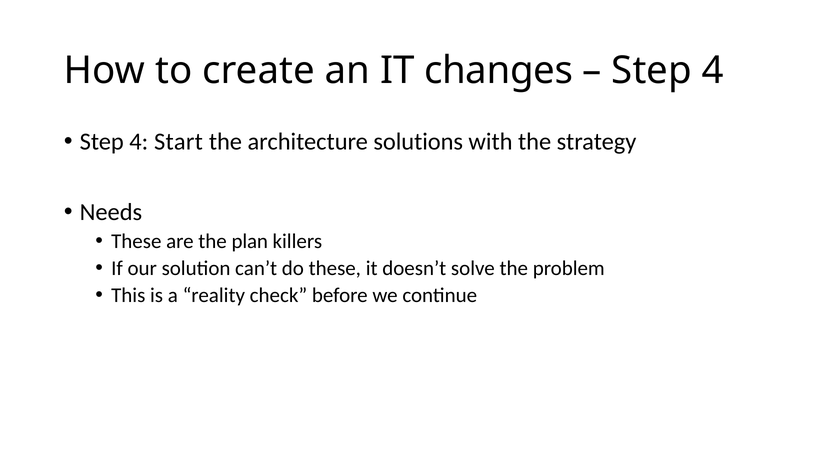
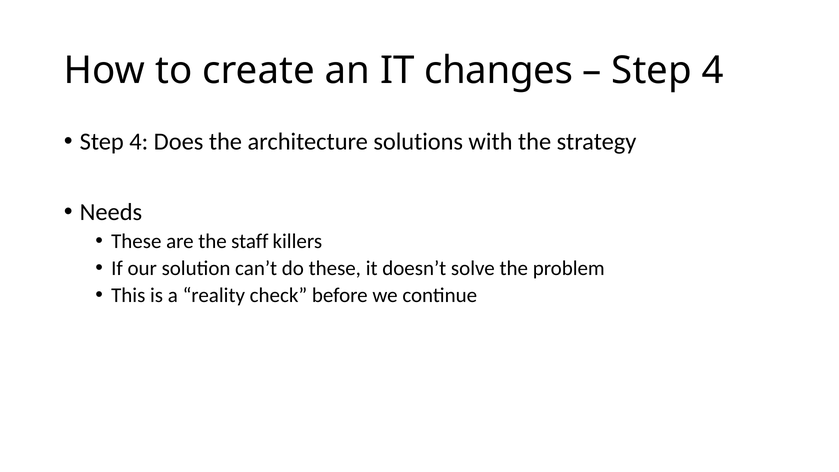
Start: Start -> Does
plan: plan -> staff
